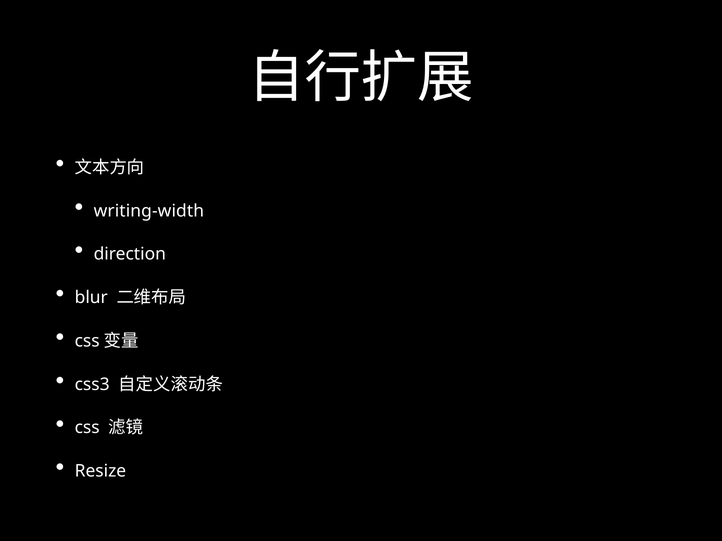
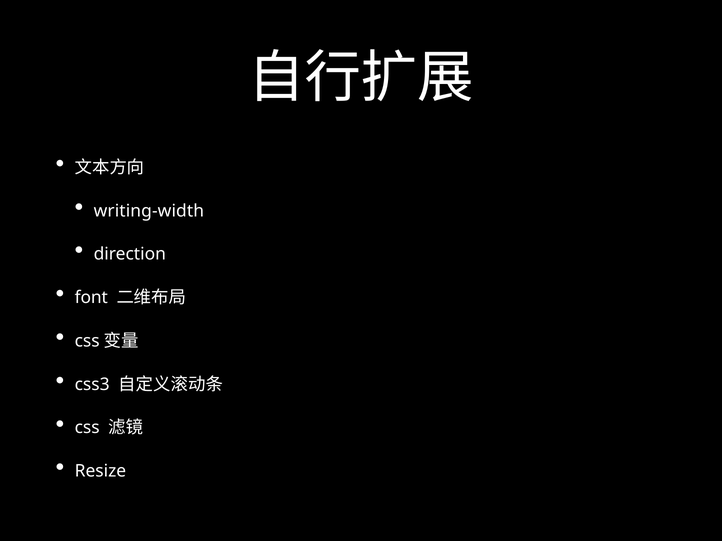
blur: blur -> font
